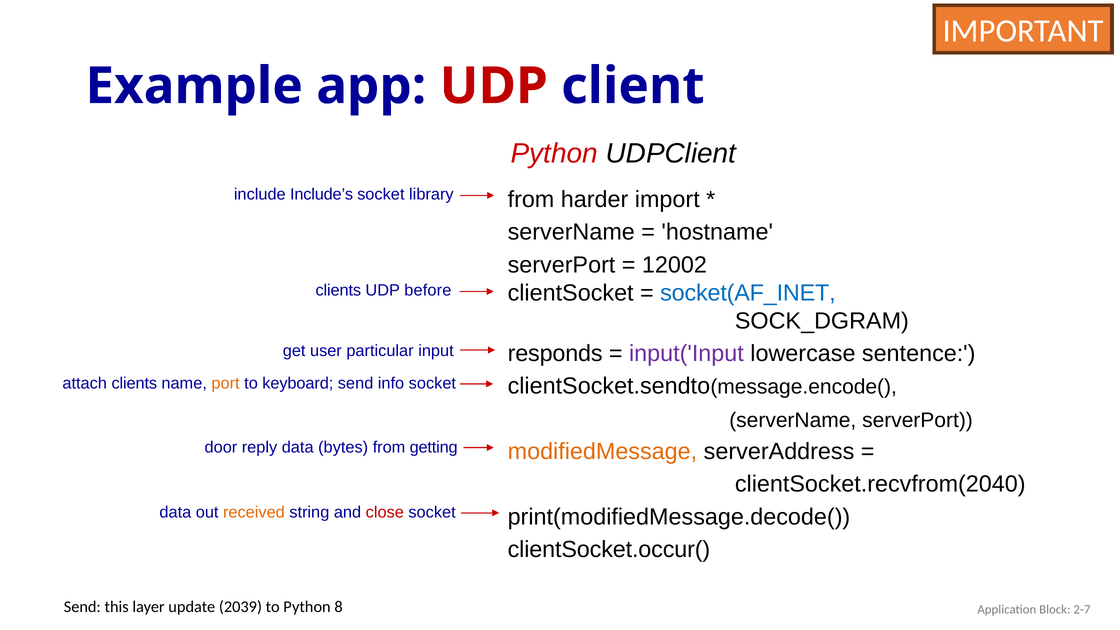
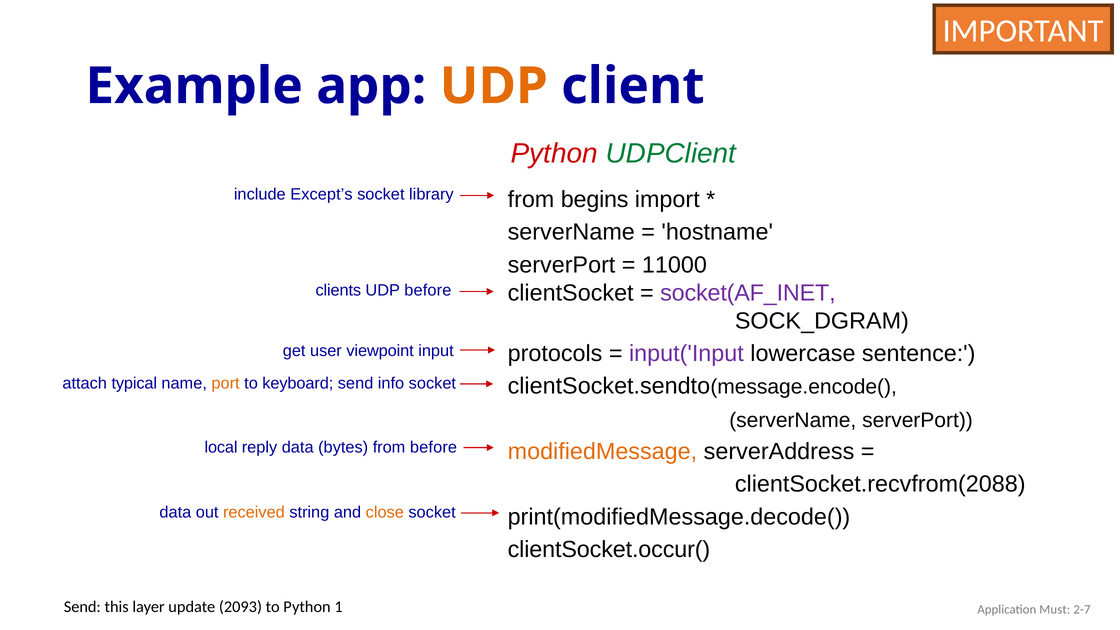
UDP at (494, 86) colour: red -> orange
UDPClient colour: black -> green
Include’s: Include’s -> Except’s
harder: harder -> begins
12002: 12002 -> 11000
socket(AF_INET colour: blue -> purple
responds: responds -> protocols
particular: particular -> viewpoint
attach clients: clients -> typical
door: door -> local
from getting: getting -> before
clientSocket.recvfrom(2040: clientSocket.recvfrom(2040 -> clientSocket.recvfrom(2088
close colour: red -> orange
2039: 2039 -> 2093
8: 8 -> 1
Block: Block -> Must
